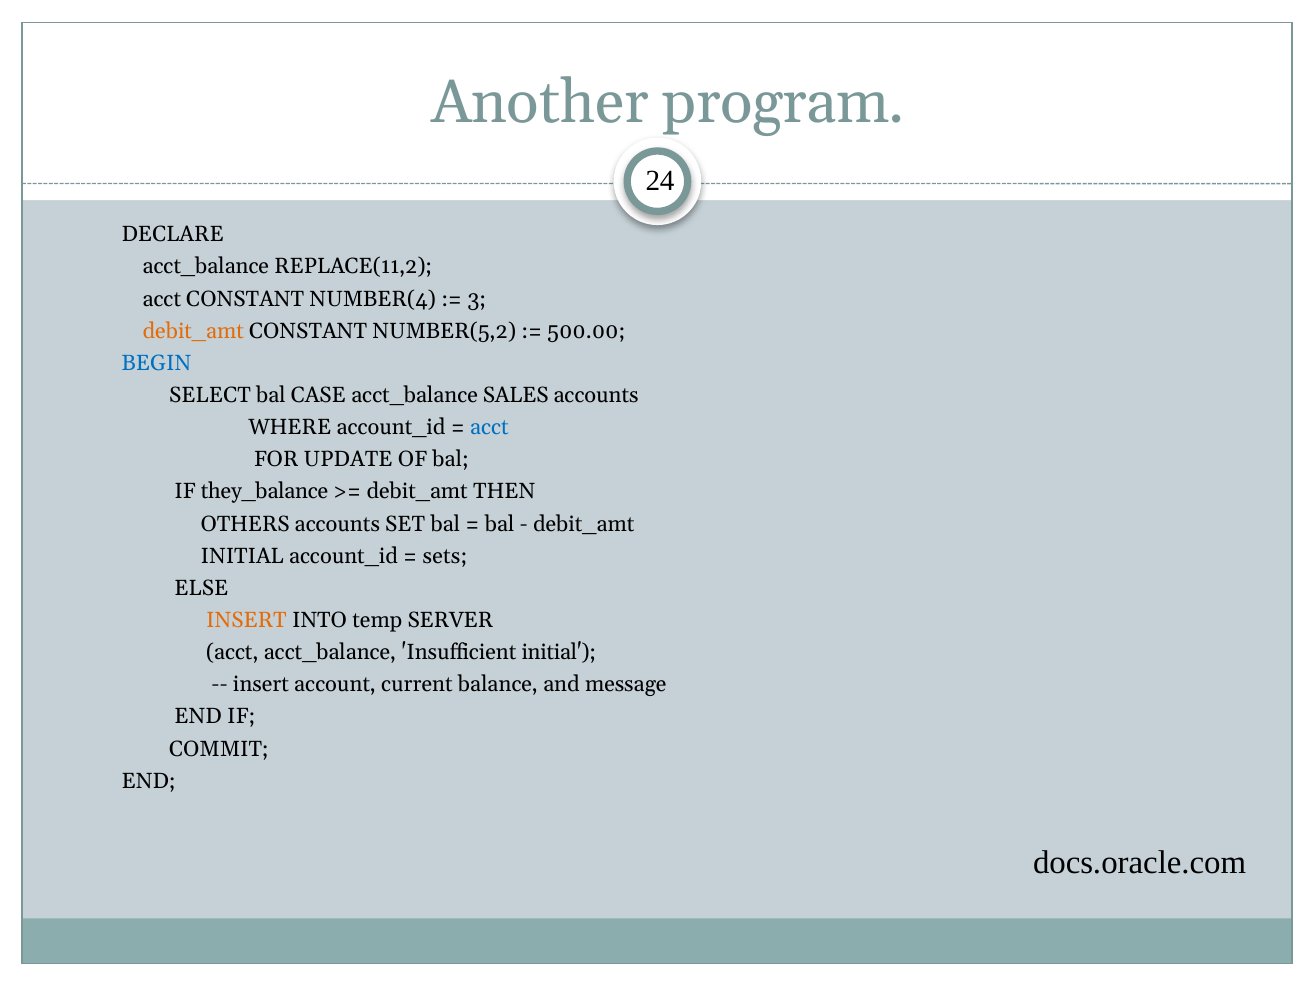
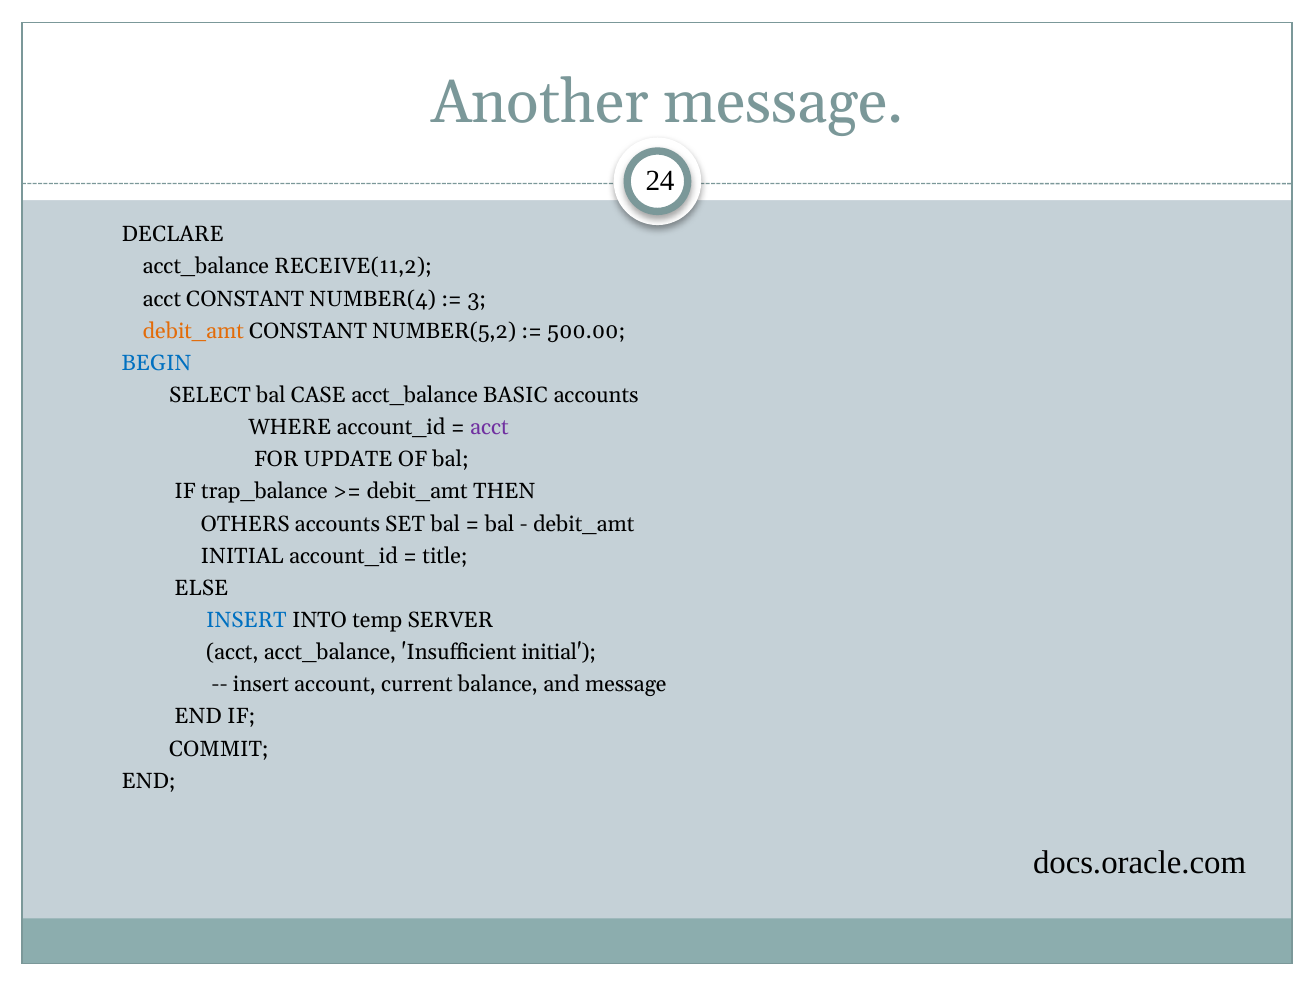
Another program: program -> message
REPLACE(11,2: REPLACE(11,2 -> RECEIVE(11,2
SALES: SALES -> BASIC
acct at (489, 427) colour: blue -> purple
they_balance: they_balance -> trap_balance
sets: sets -> title
INSERT at (246, 620) colour: orange -> blue
